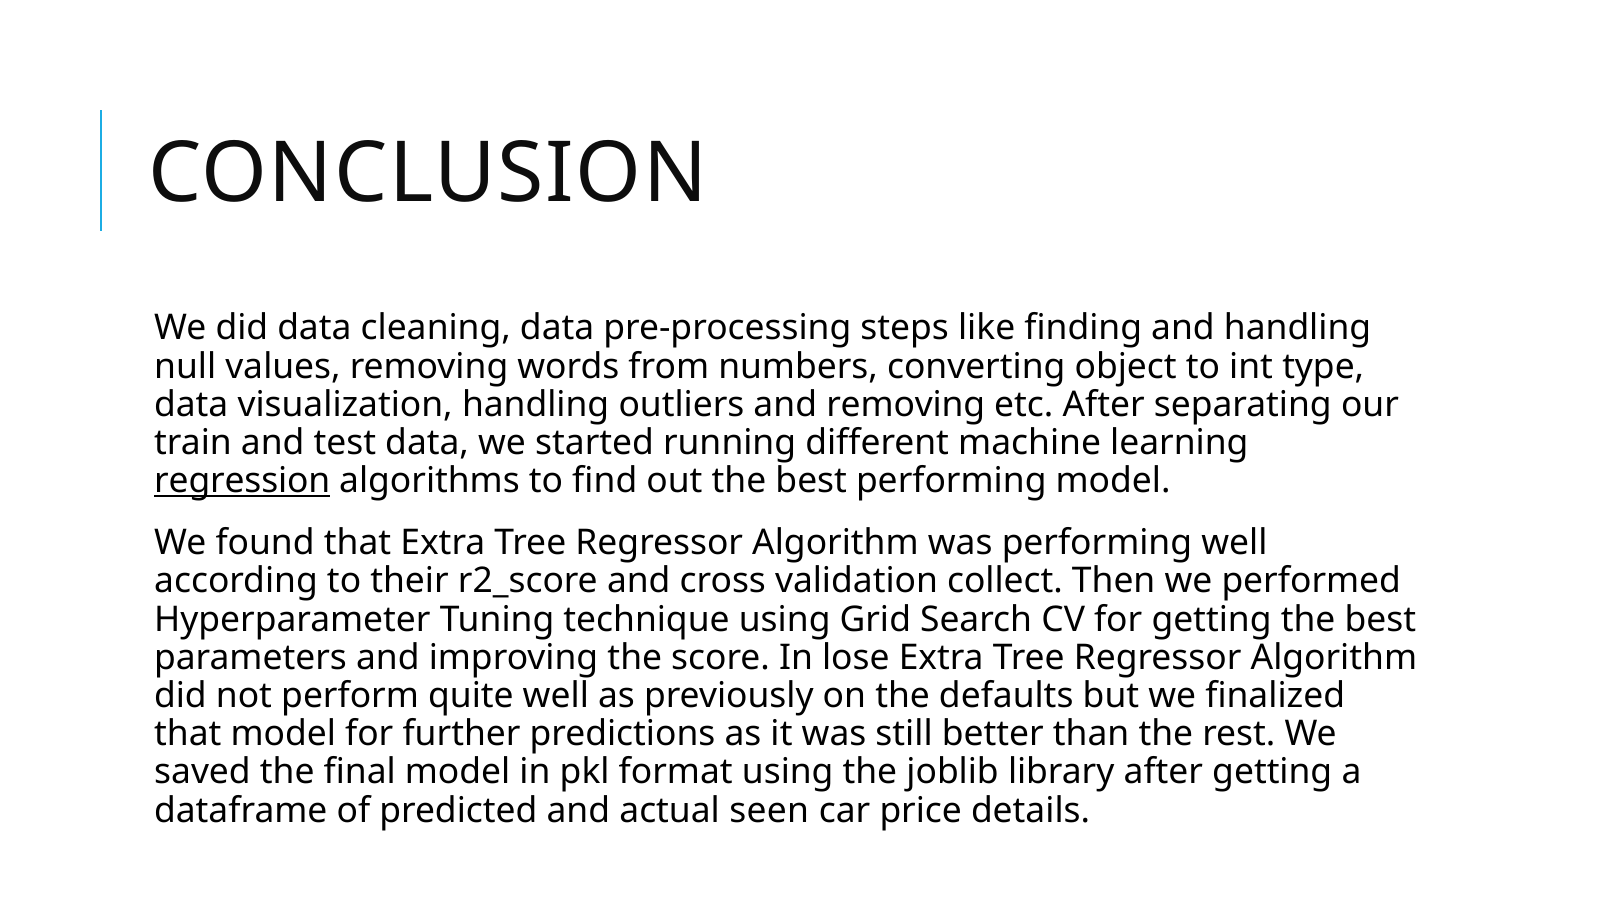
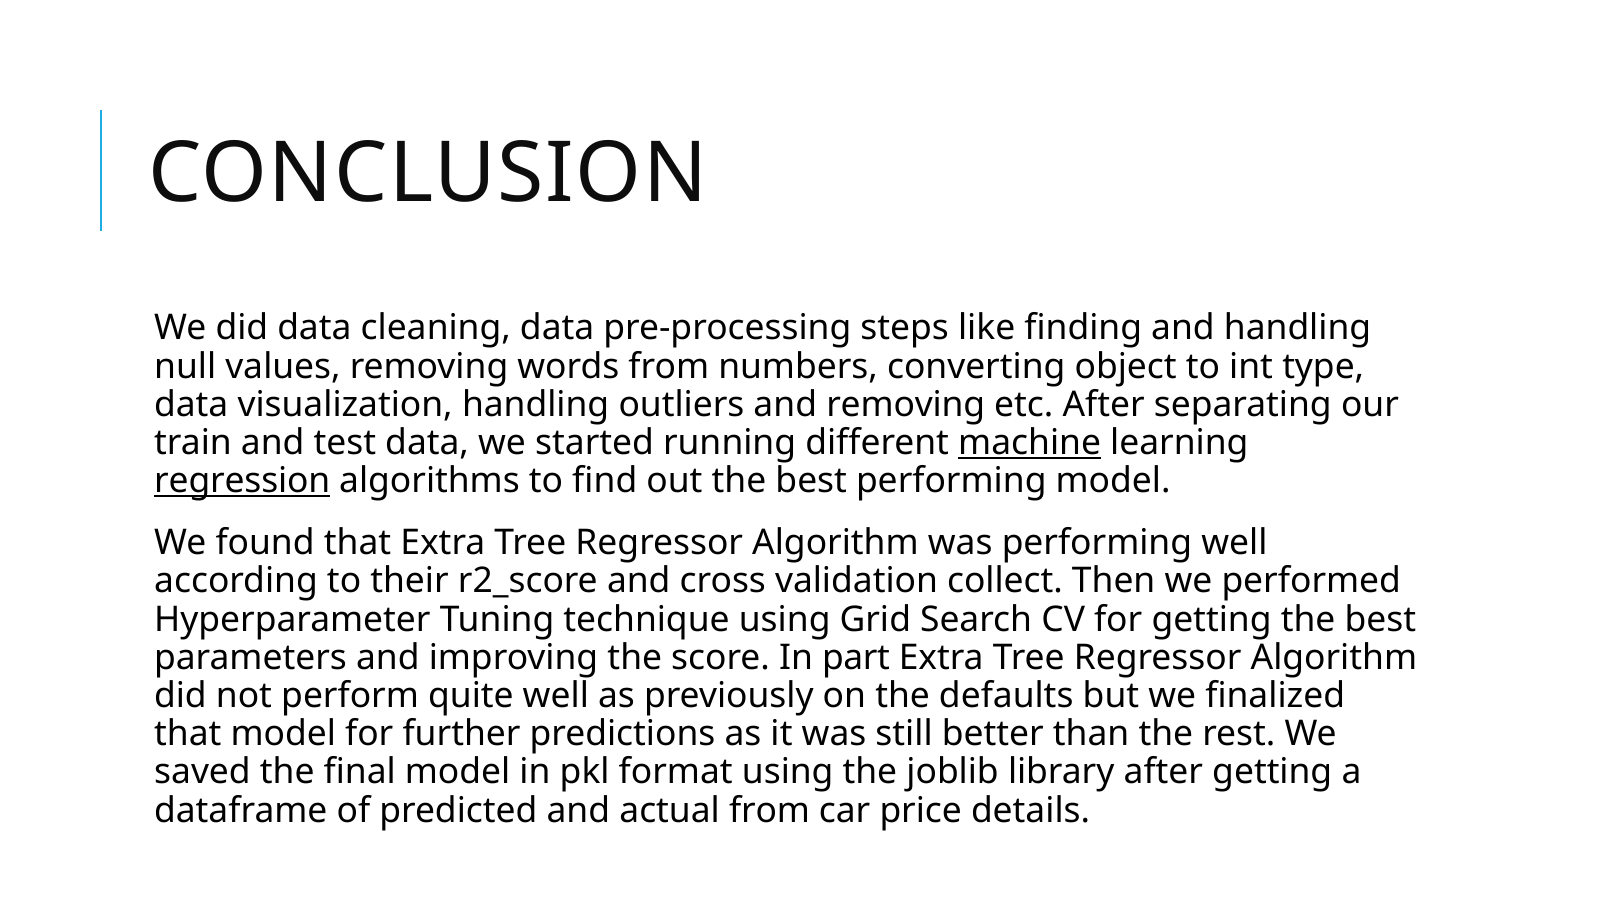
machine underline: none -> present
lose: lose -> part
actual seen: seen -> from
